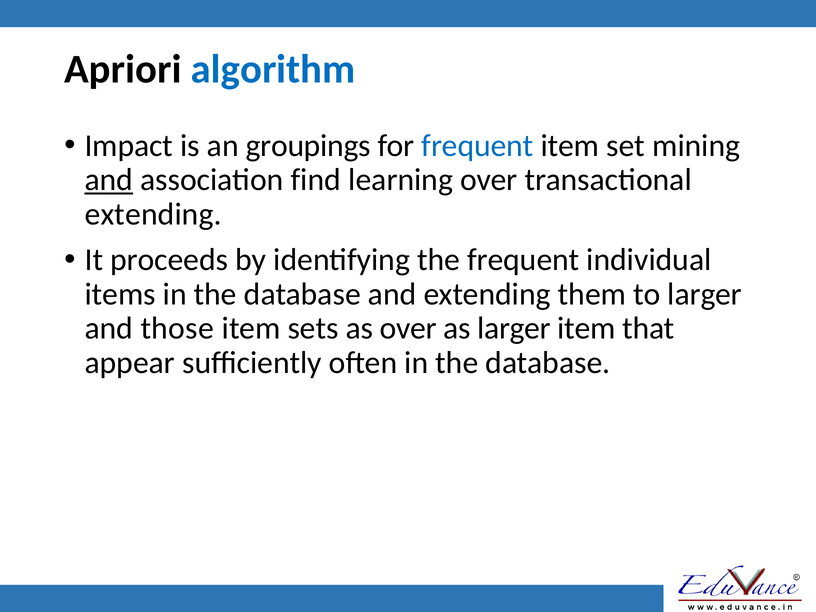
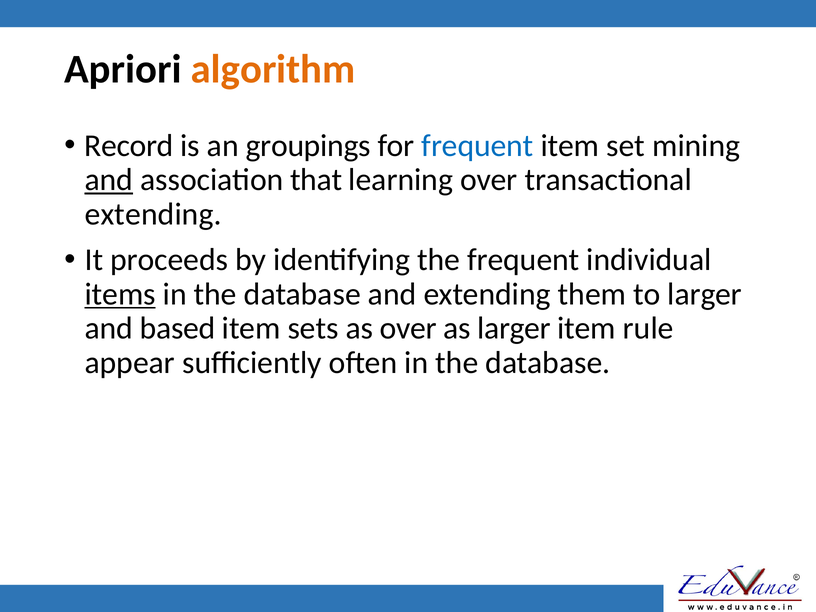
algorithm colour: blue -> orange
Impact: Impact -> Record
find: find -> that
items underline: none -> present
those: those -> based
that: that -> rule
